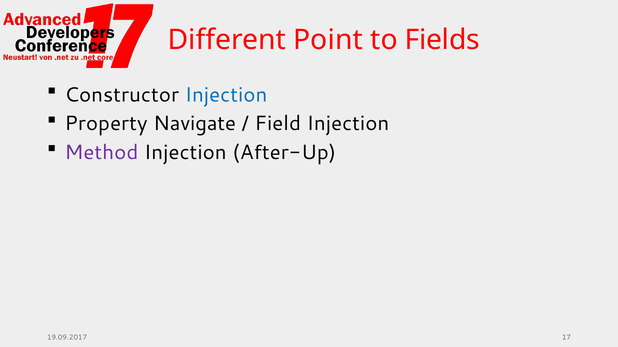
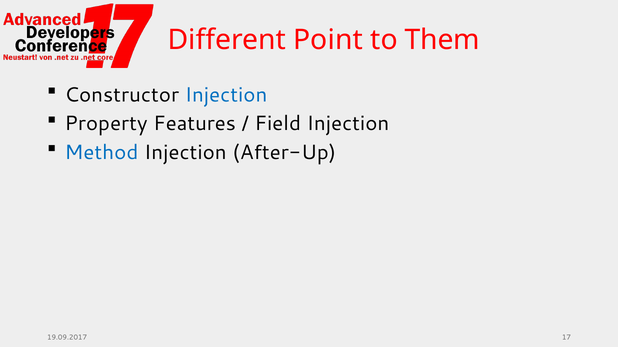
Fields: Fields -> Them
Navigate: Navigate -> Features
Method colour: purple -> blue
